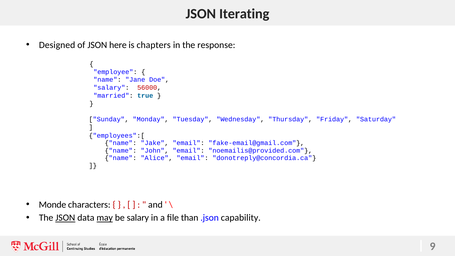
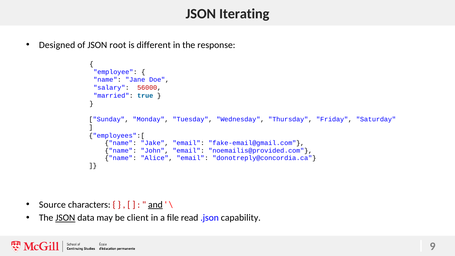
here: here -> root
chapters: chapters -> different
Monde: Monde -> Source
and underline: none -> present
may underline: present -> none
be salary: salary -> client
than: than -> read
